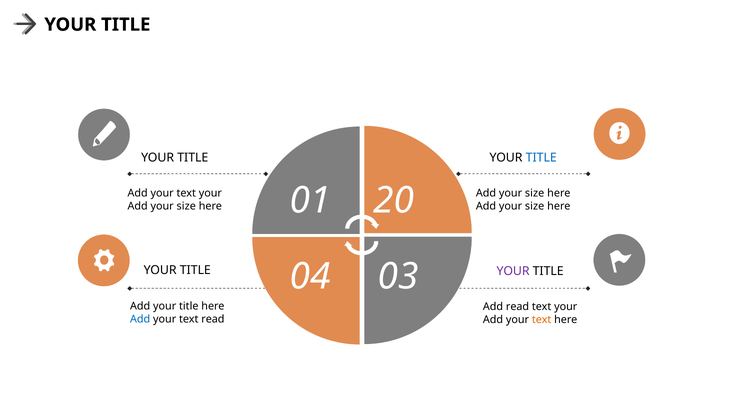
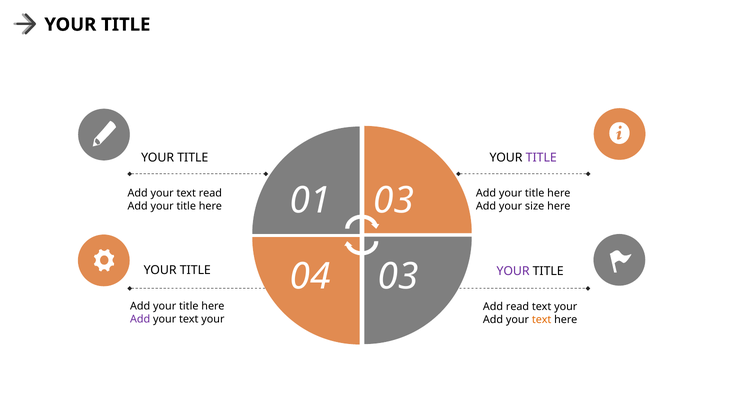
TITLE at (541, 158) colour: blue -> purple
your text your: your -> read
size at (535, 193): size -> title
01 20: 20 -> 03
size at (186, 206): size -> title
Add at (140, 319) colour: blue -> purple
your text read: read -> your
